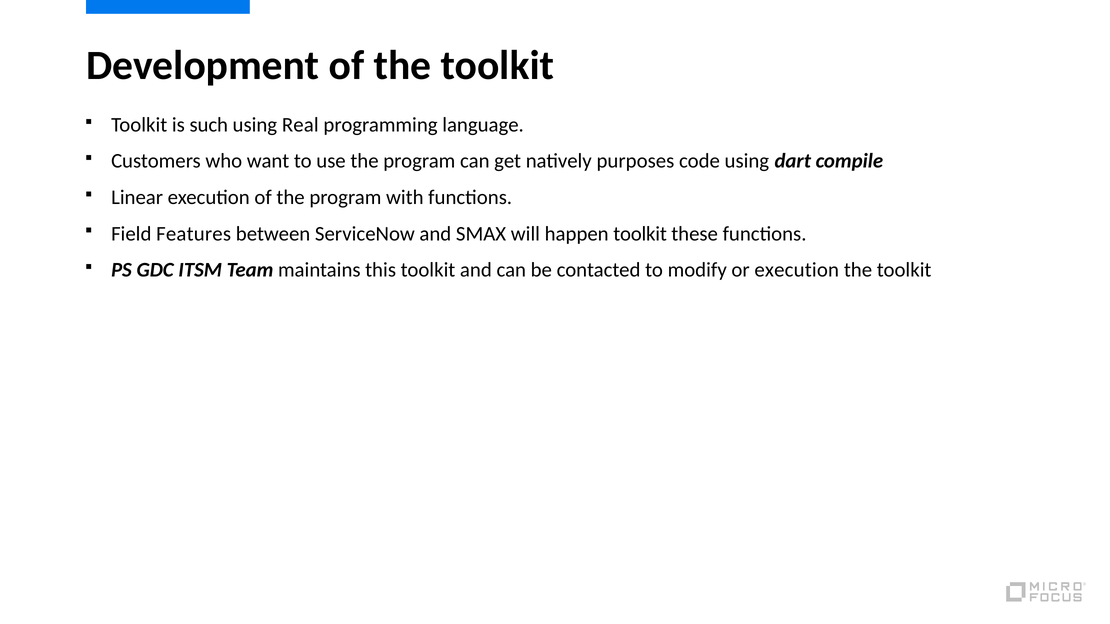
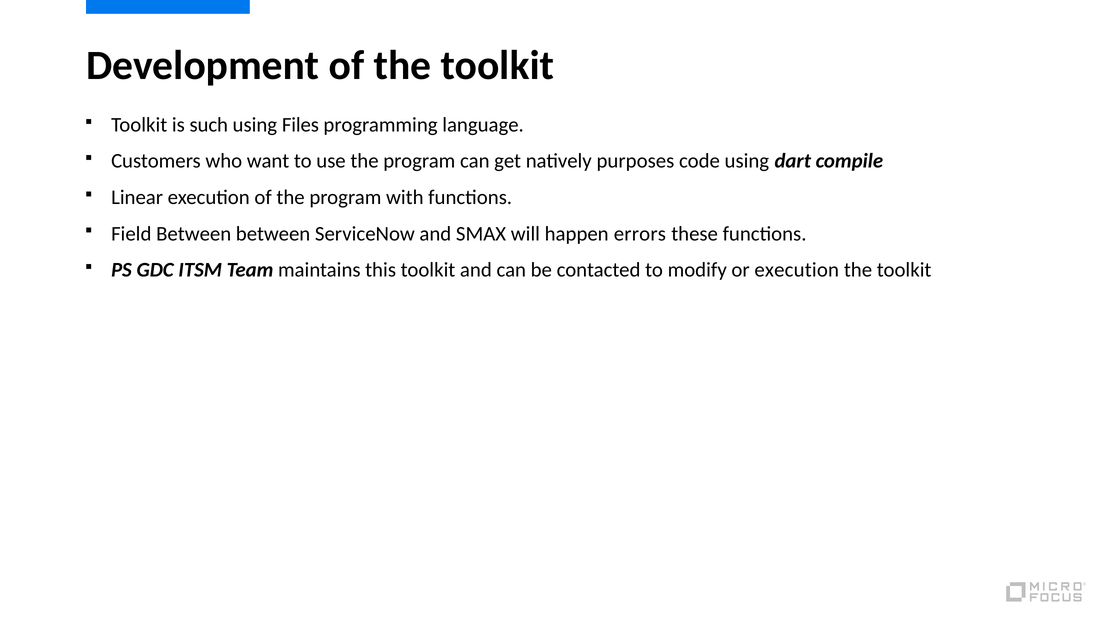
Real: Real -> Files
Field Features: Features -> Between
happen toolkit: toolkit -> errors
